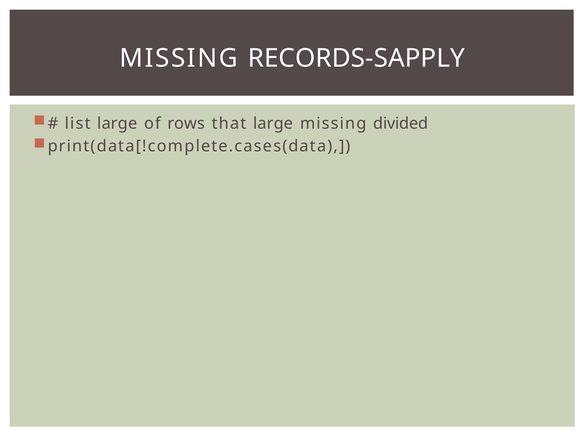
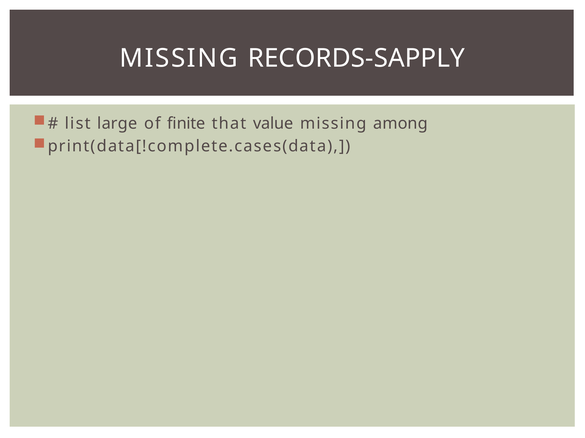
rows: rows -> finite
that large: large -> value
divided: divided -> among
